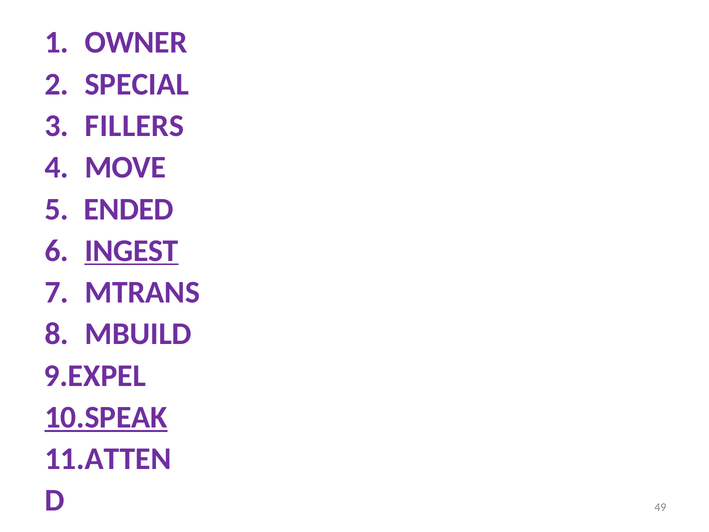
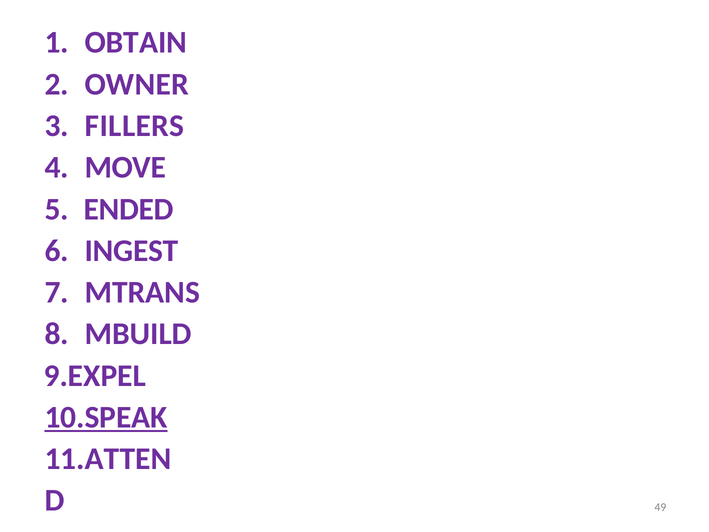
OWNER: OWNER -> OBTAIN
SPECIAL: SPECIAL -> OWNER
INGEST underline: present -> none
